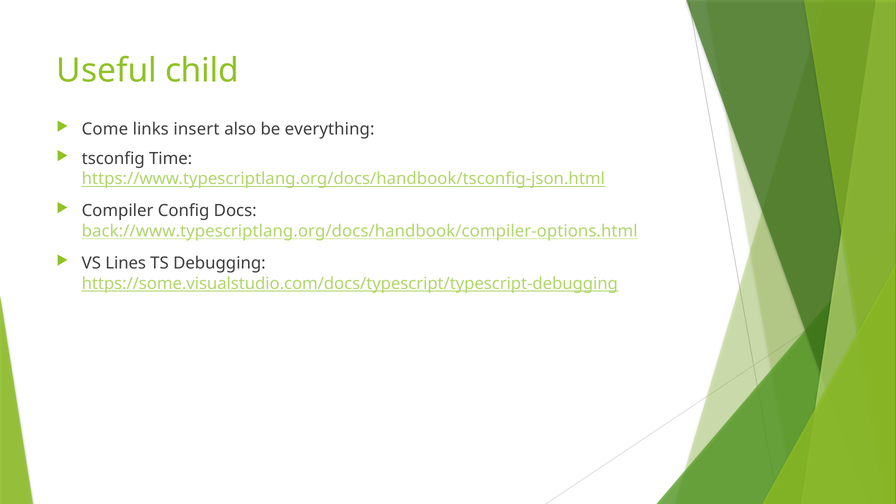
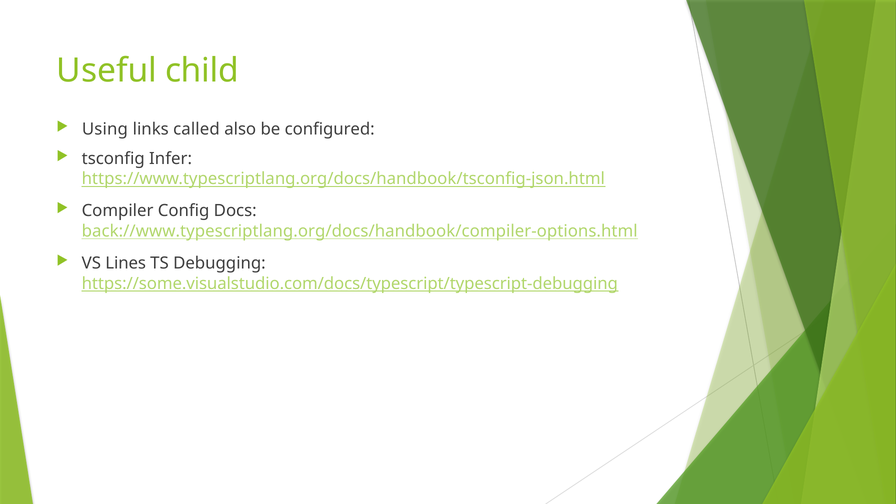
Come: Come -> Using
insert: insert -> called
everything: everything -> configured
Time: Time -> Infer
